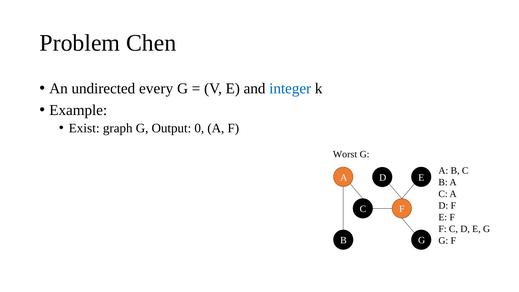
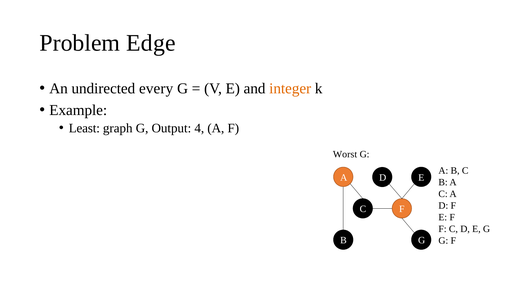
Chen: Chen -> Edge
integer colour: blue -> orange
Exist: Exist -> Least
0: 0 -> 4
